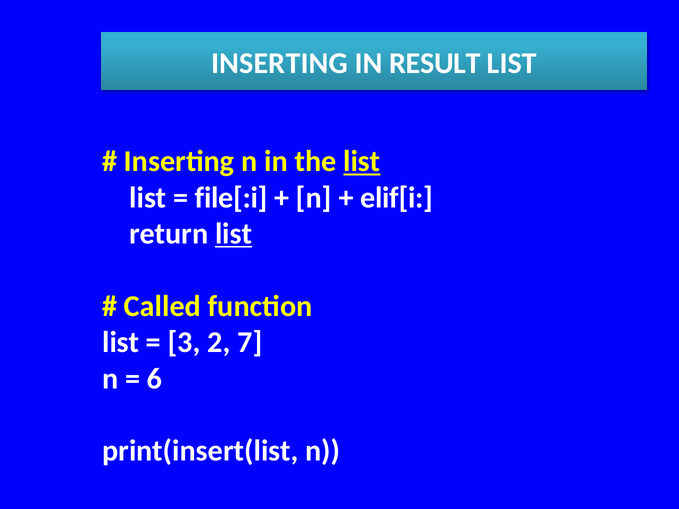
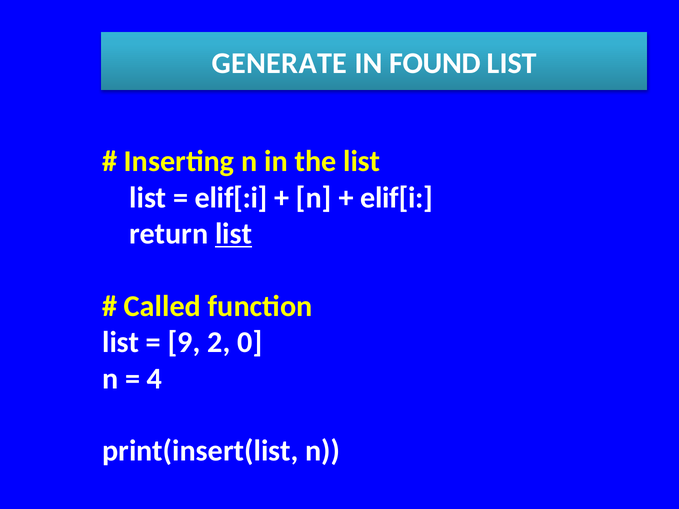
INSERTING at (280, 63): INSERTING -> GENERATE
RESULT: RESULT -> FOUND
list at (362, 161) underline: present -> none
file[:i: file[:i -> elif[:i
3: 3 -> 9
7: 7 -> 0
6: 6 -> 4
